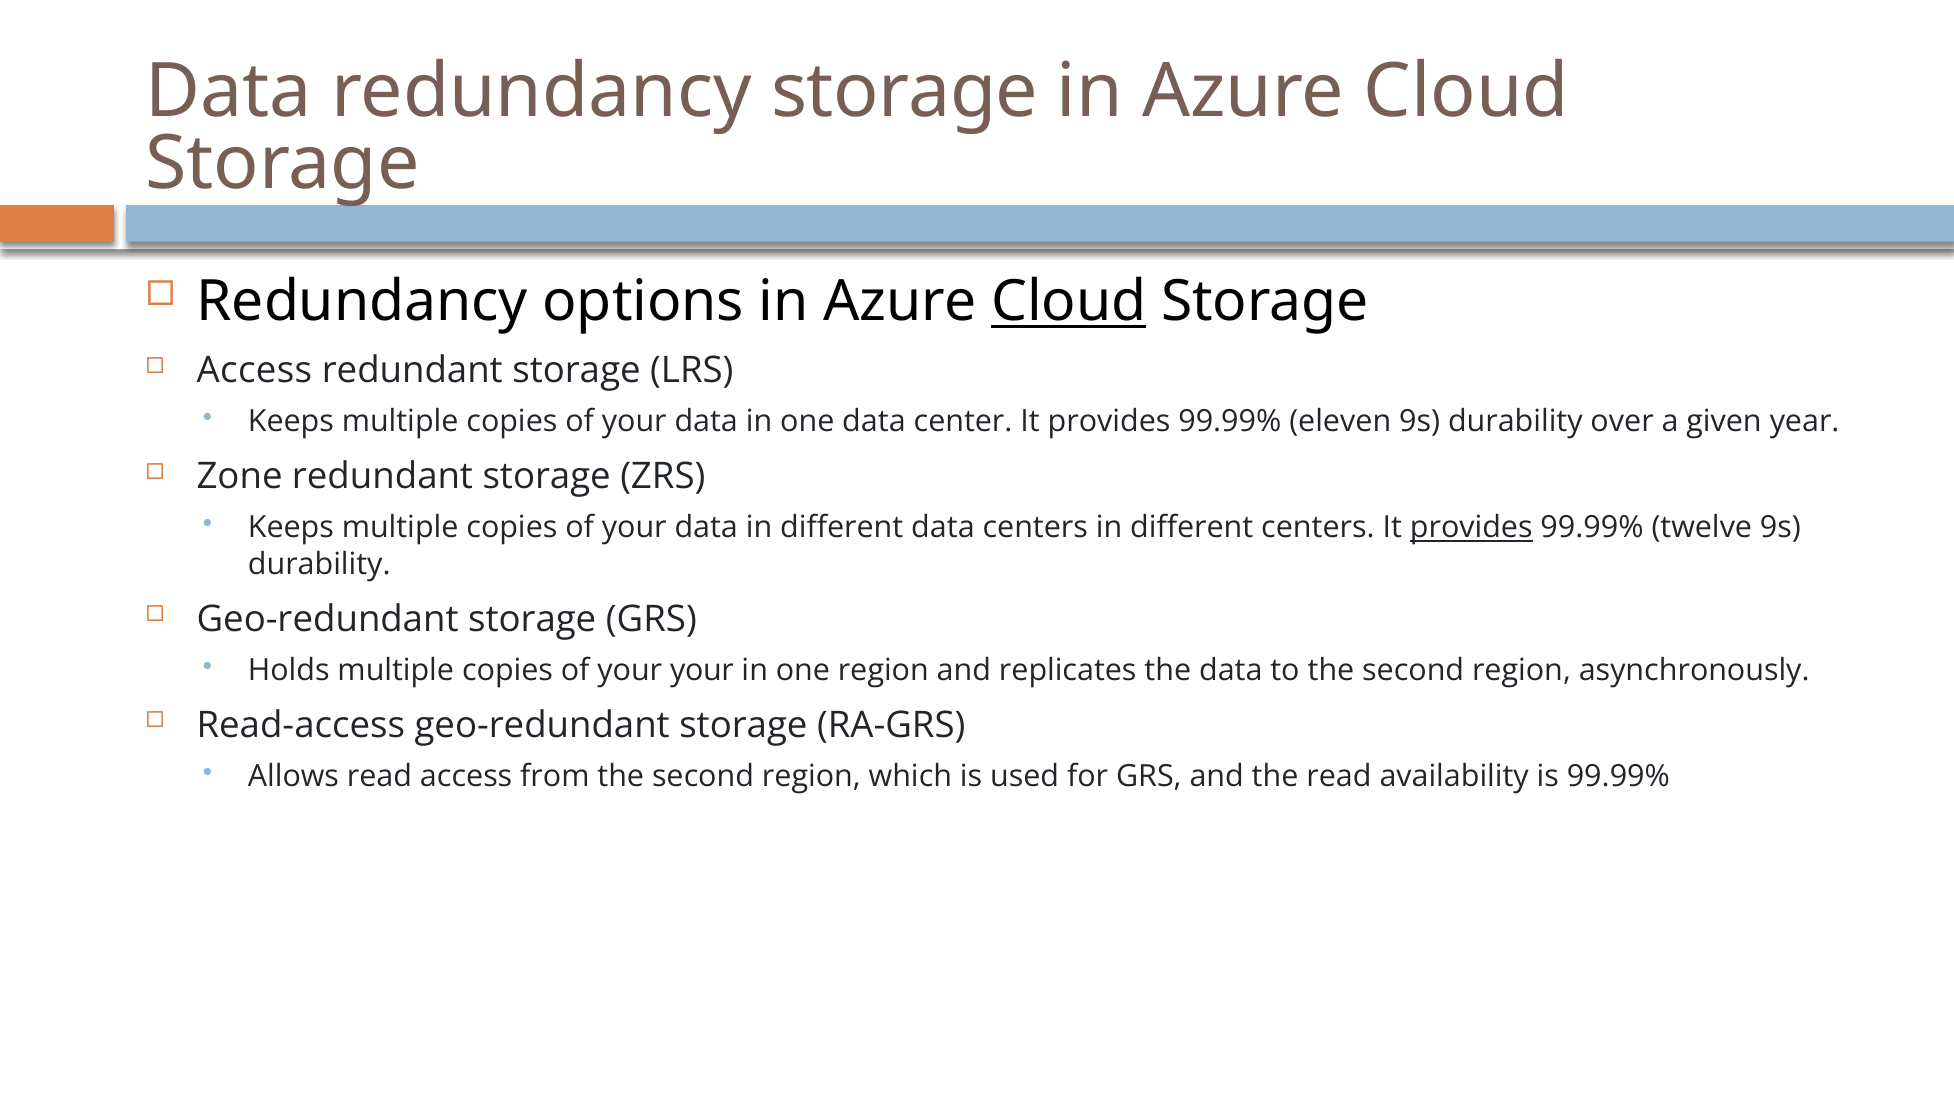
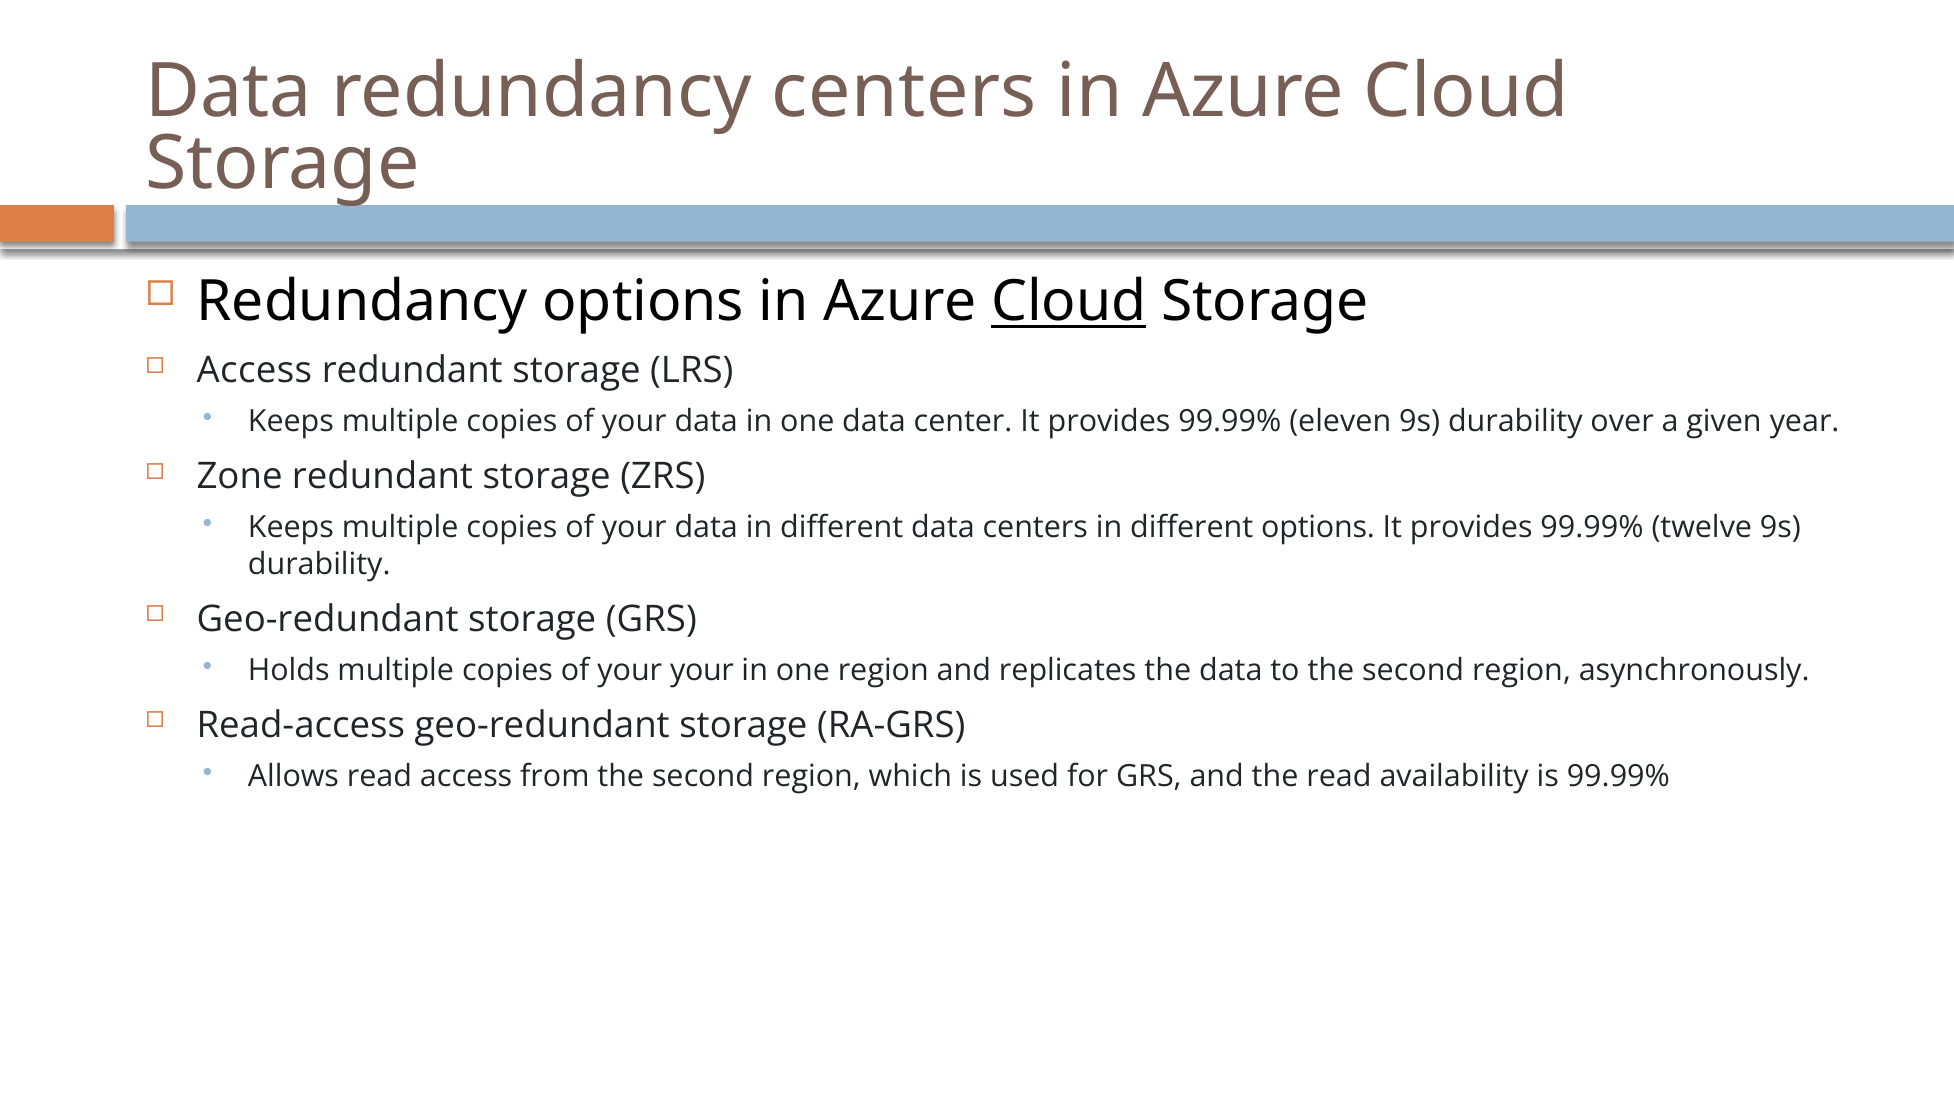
redundancy storage: storage -> centers
different centers: centers -> options
provides at (1471, 528) underline: present -> none
